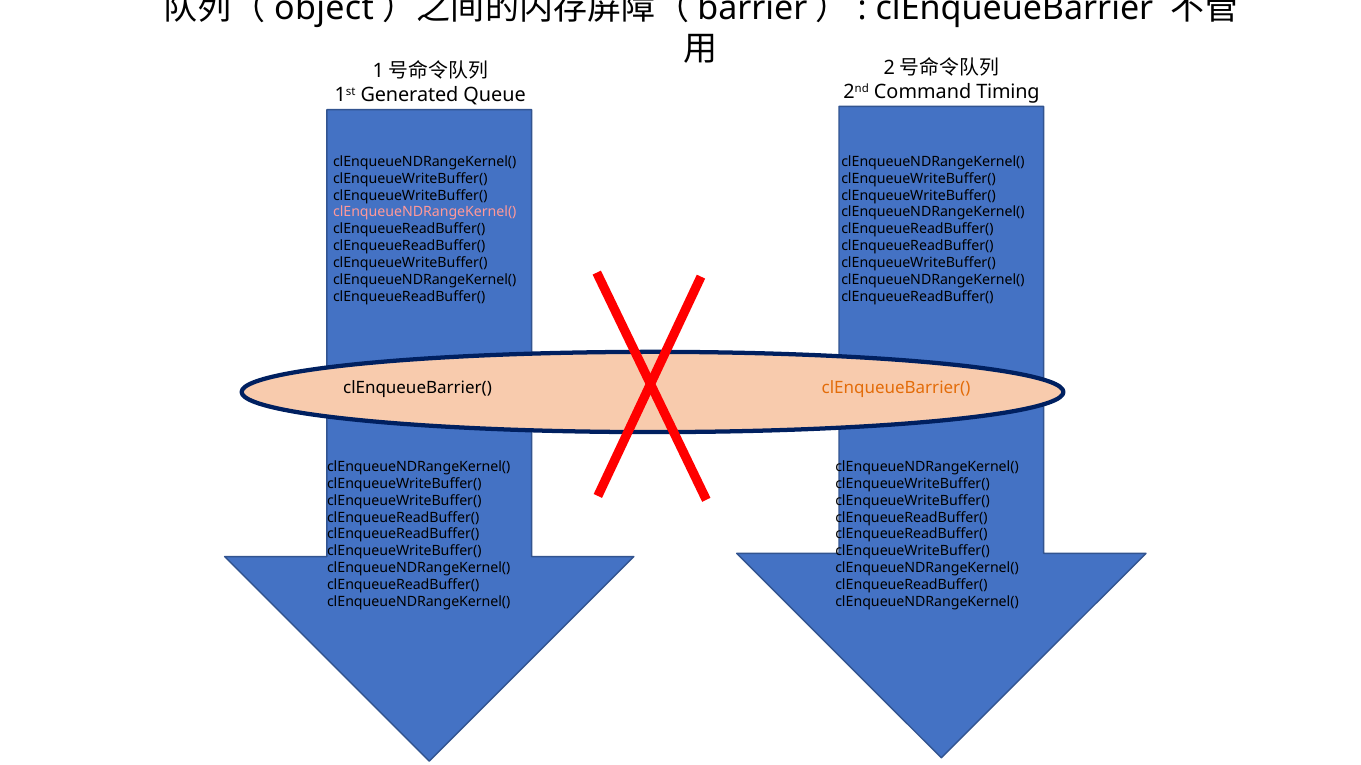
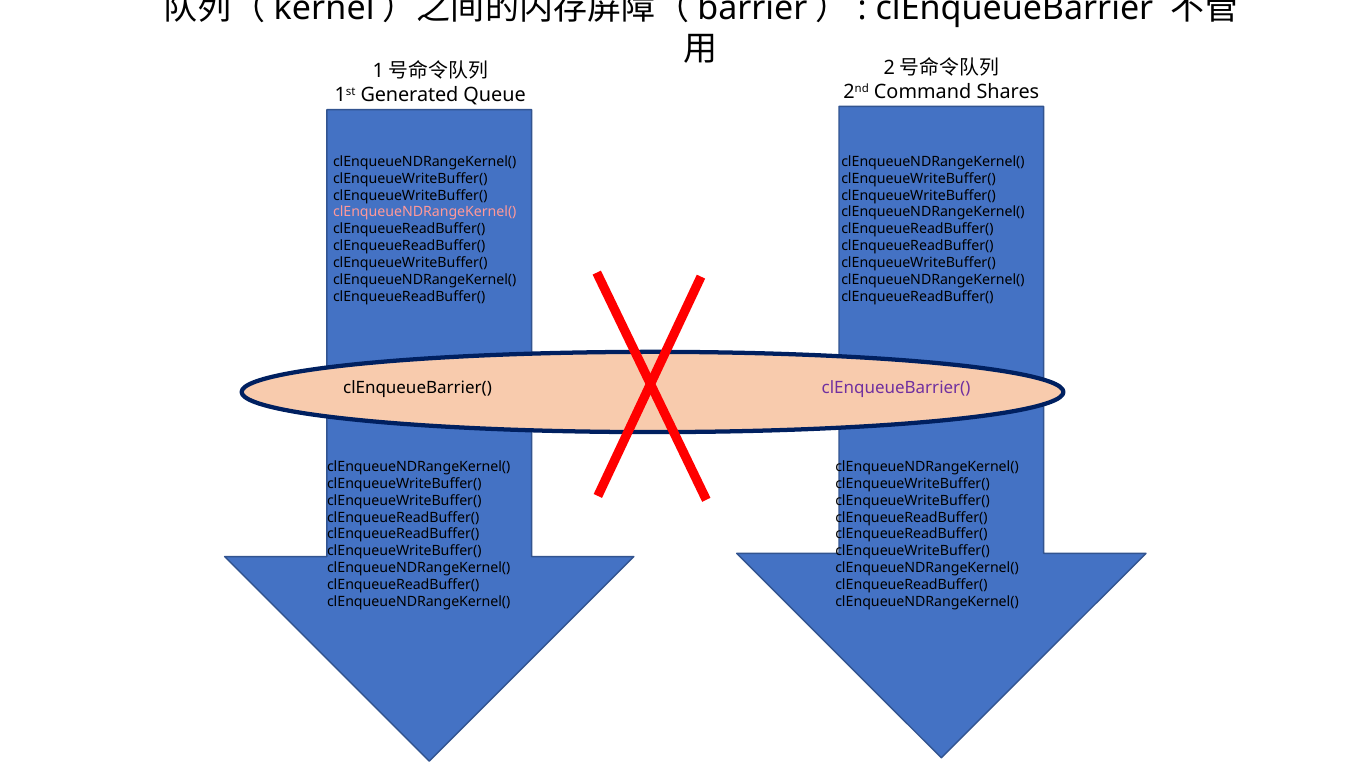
object: object -> kernel
Timing: Timing -> Shares
clEnqueueBarrier( at (896, 388) colour: orange -> purple
